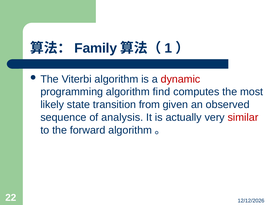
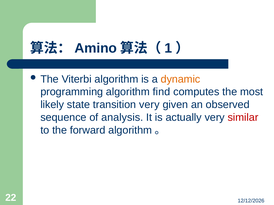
Family: Family -> Amino
dynamic colour: red -> orange
transition from: from -> very
